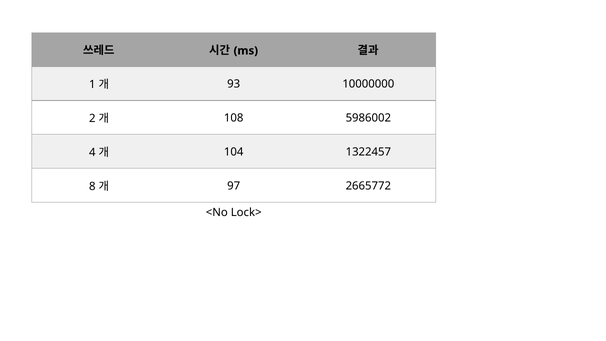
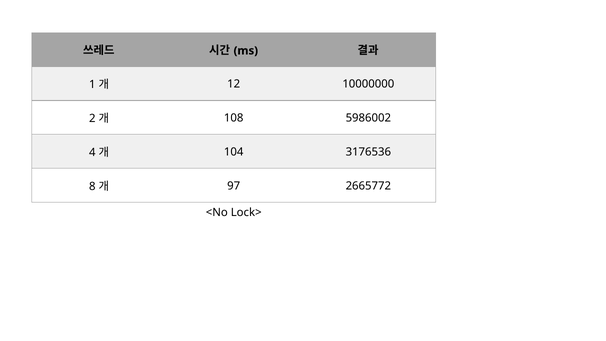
93: 93 -> 12
1322457: 1322457 -> 3176536
